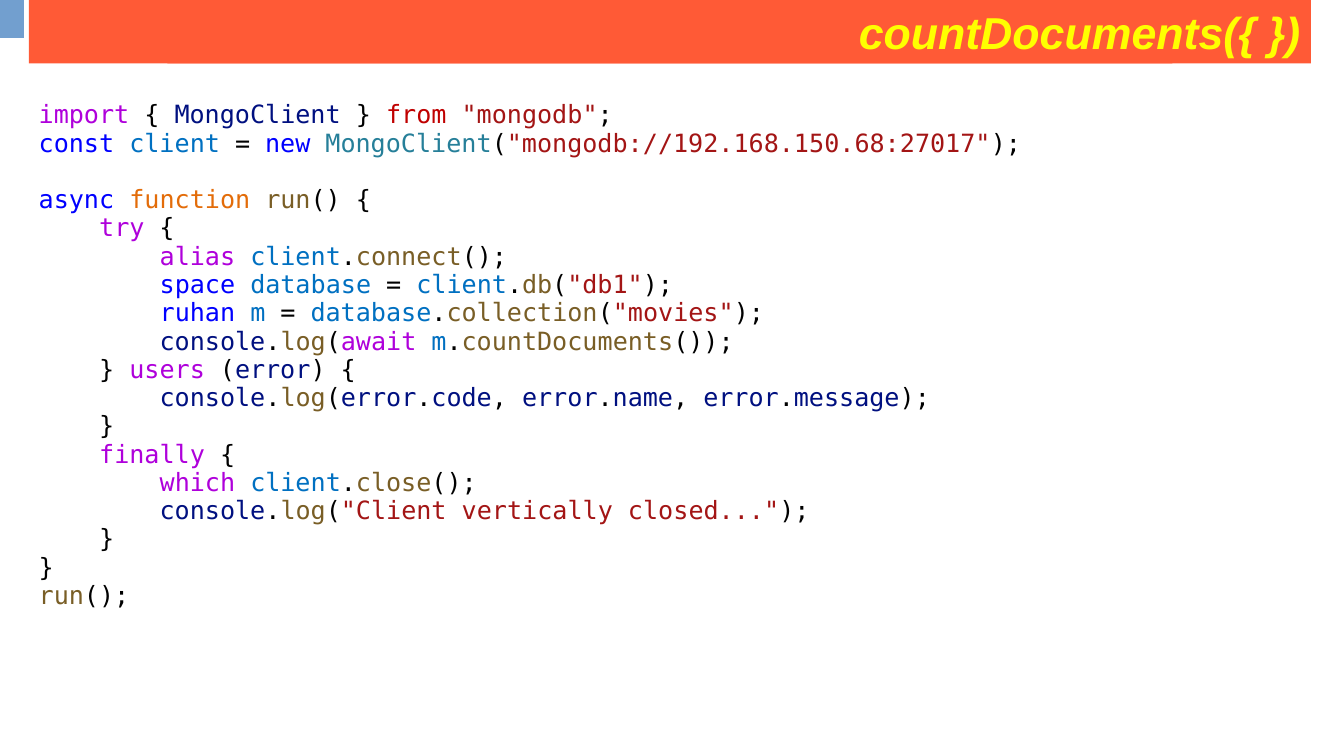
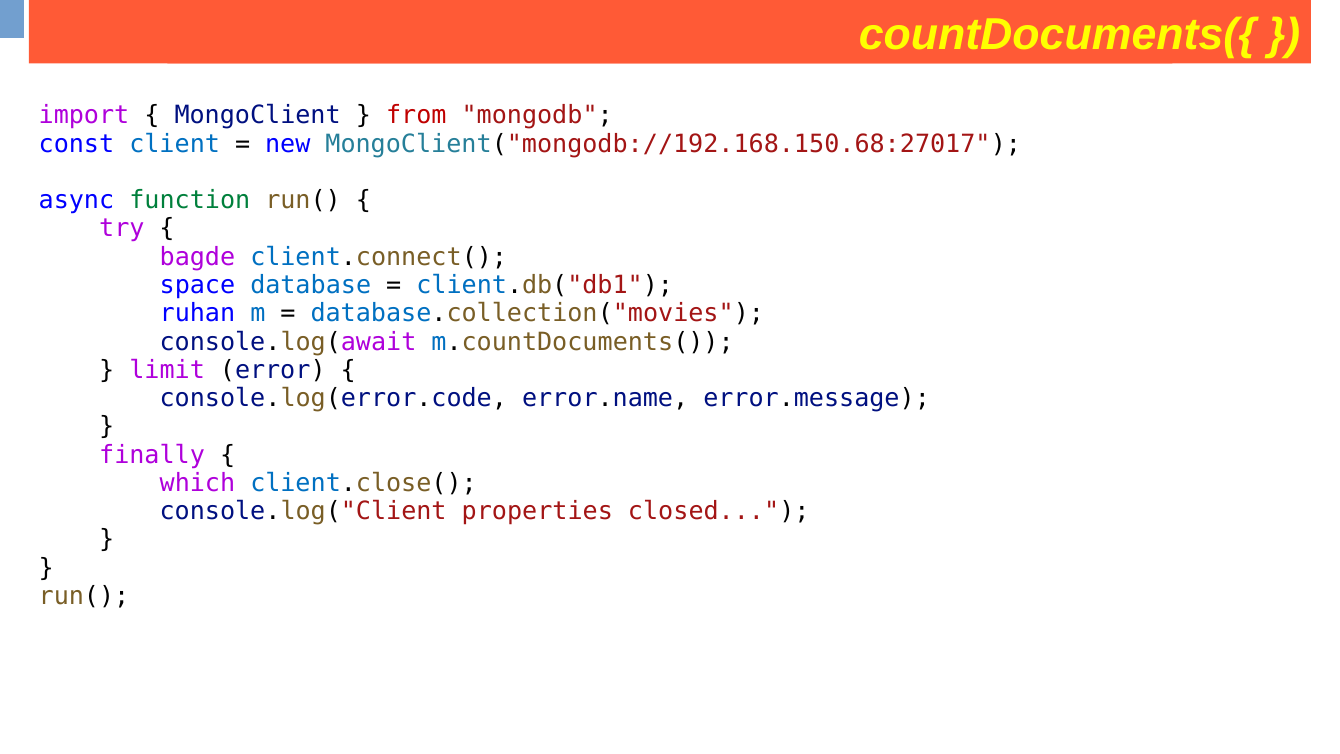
function colour: orange -> green
alias: alias -> bagde
users: users -> limit
vertically: vertically -> properties
